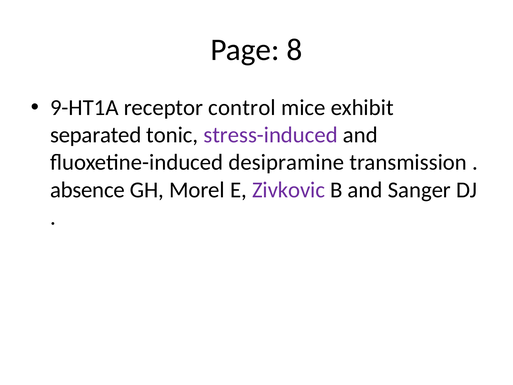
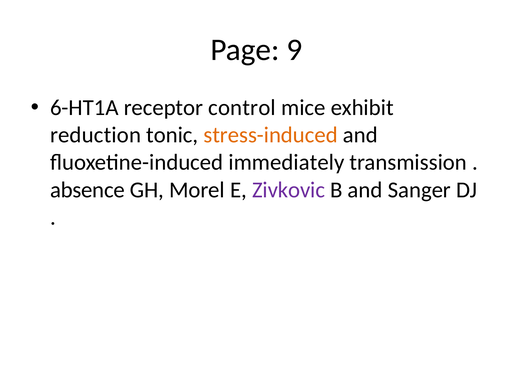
8: 8 -> 9
9-HT1A: 9-HT1A -> 6-HT1A
separated: separated -> reduction
stress-induced colour: purple -> orange
desipramine: desipramine -> immediately
